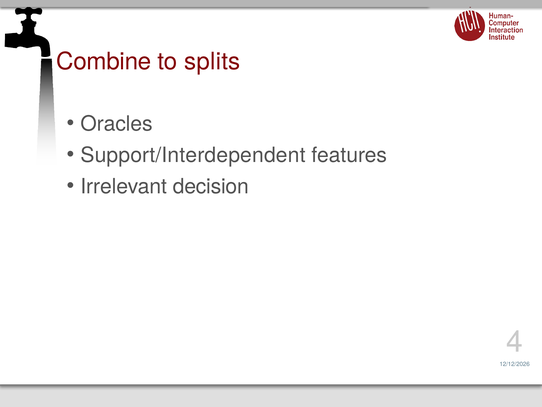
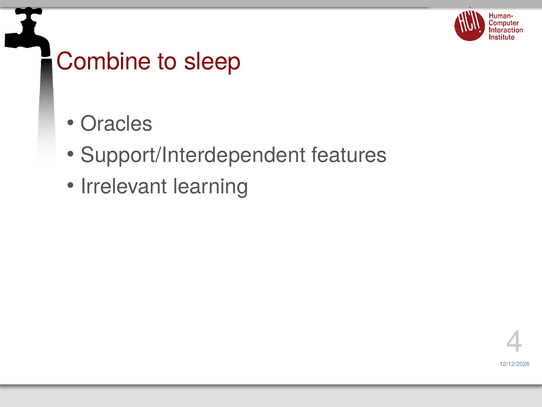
splits: splits -> sleep
decision: decision -> learning
